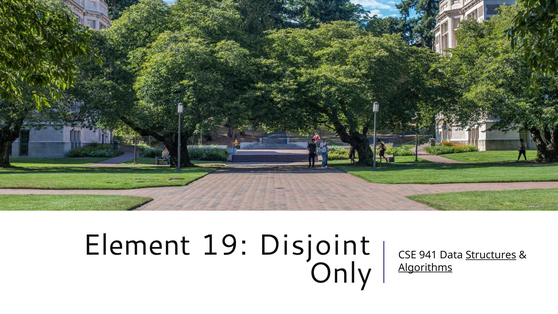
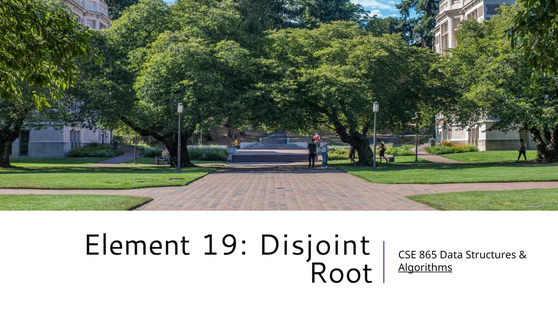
941: 941 -> 865
Structures underline: present -> none
Only: Only -> Root
